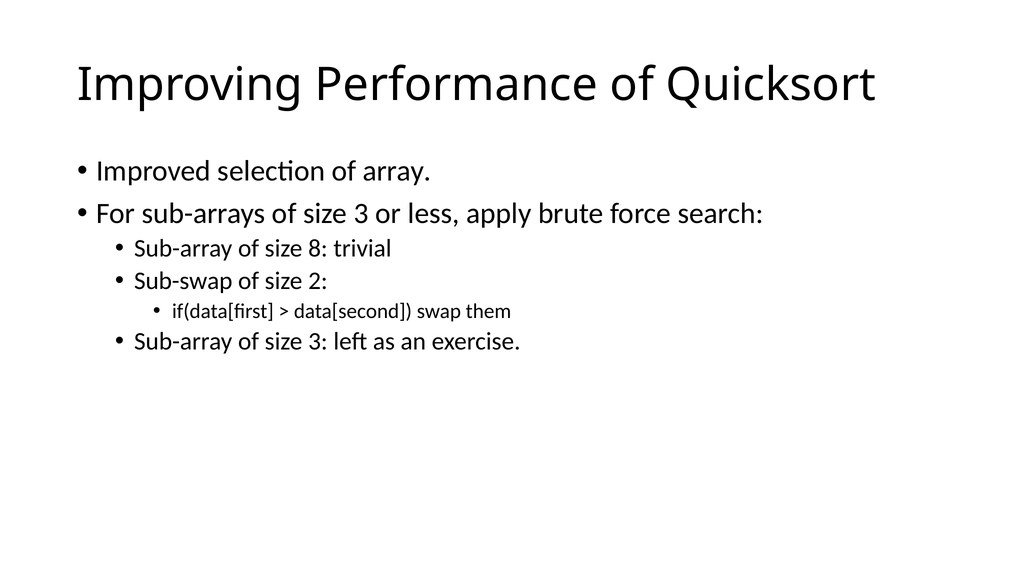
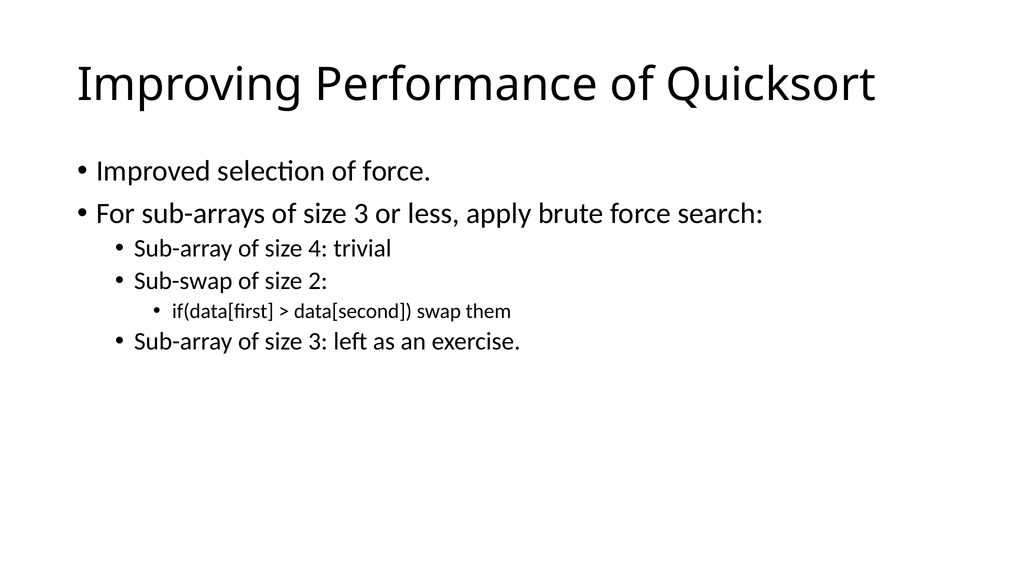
of array: array -> force
8: 8 -> 4
